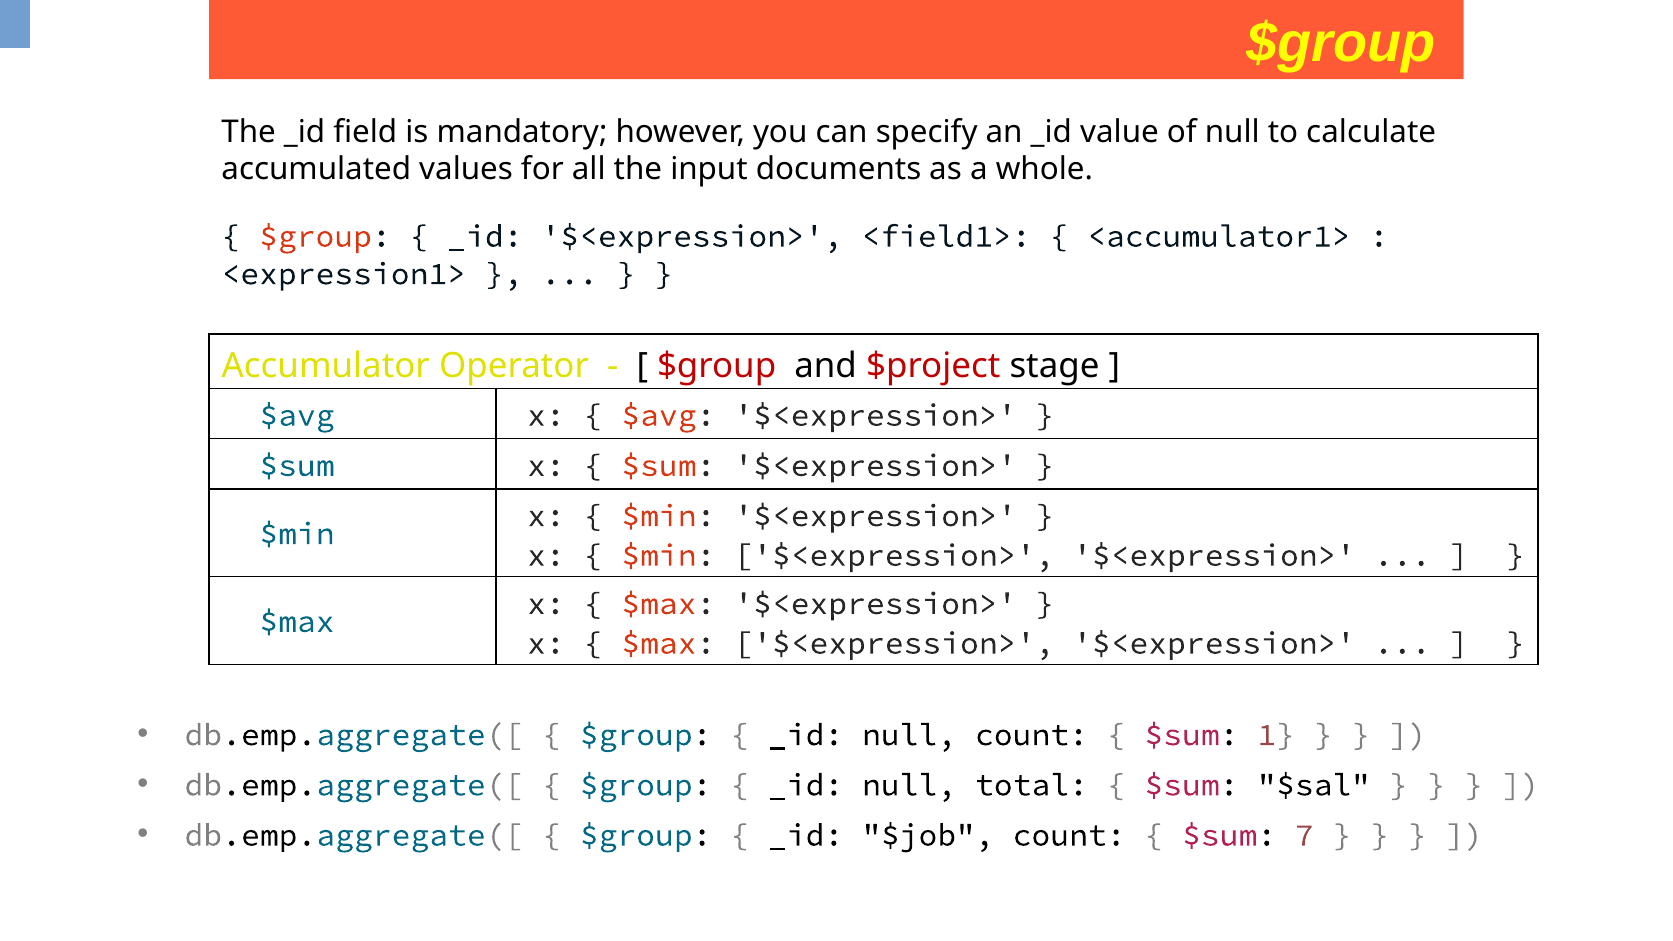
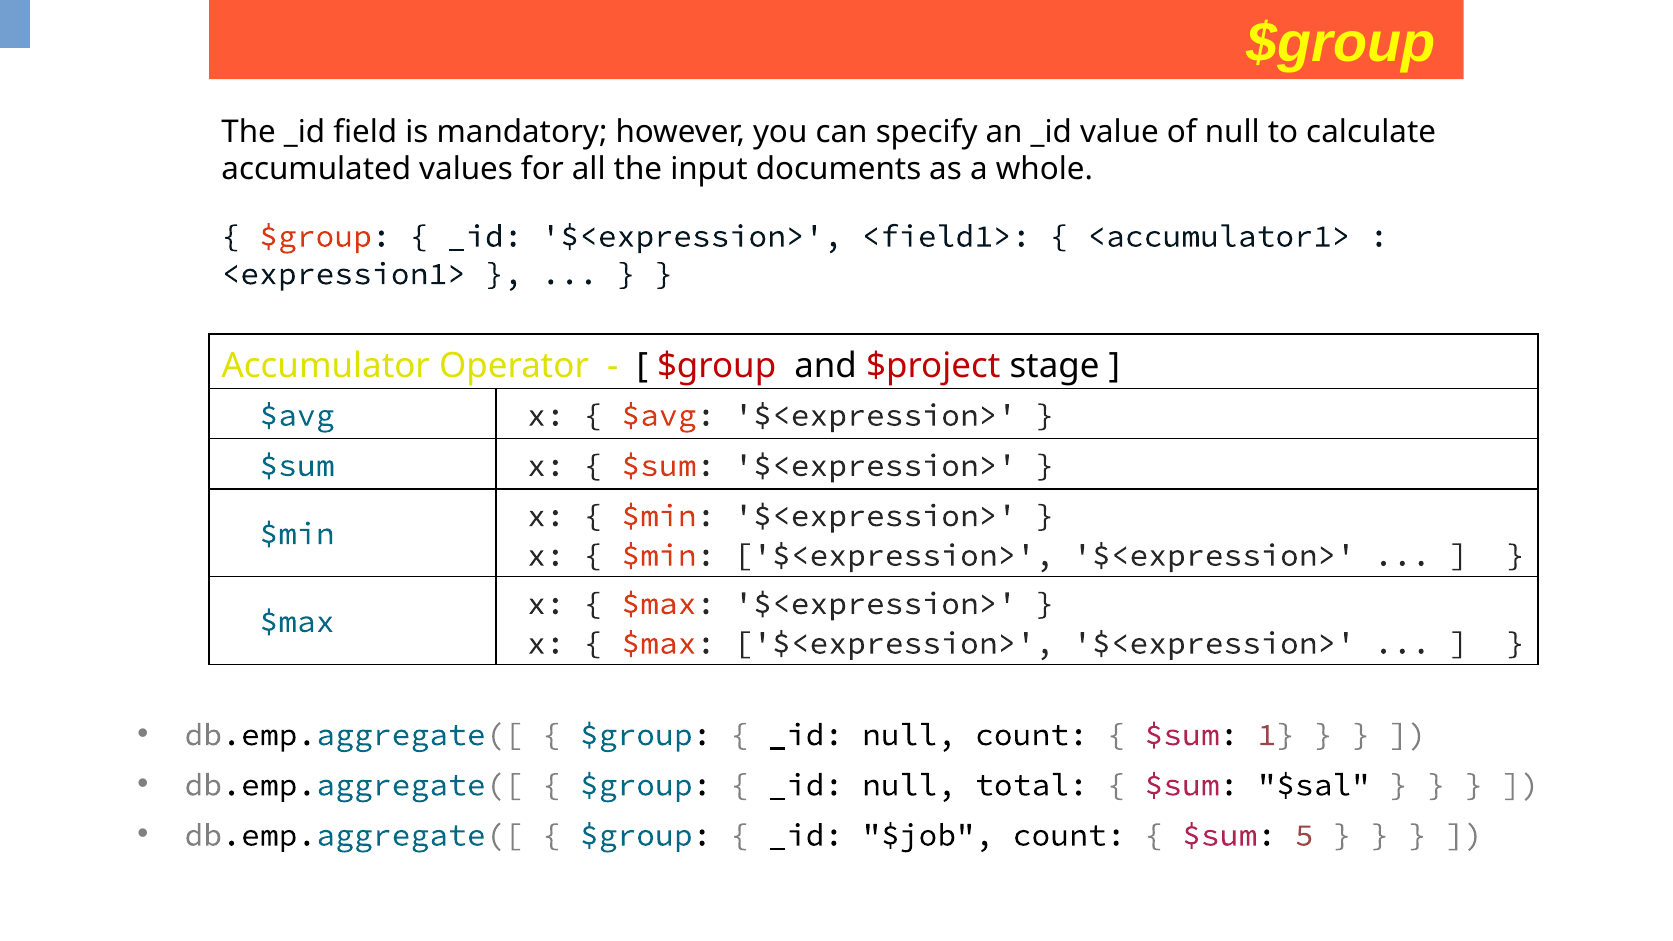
7: 7 -> 5
